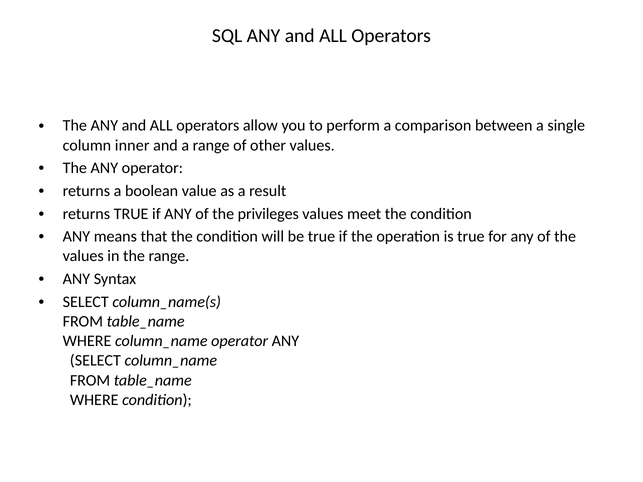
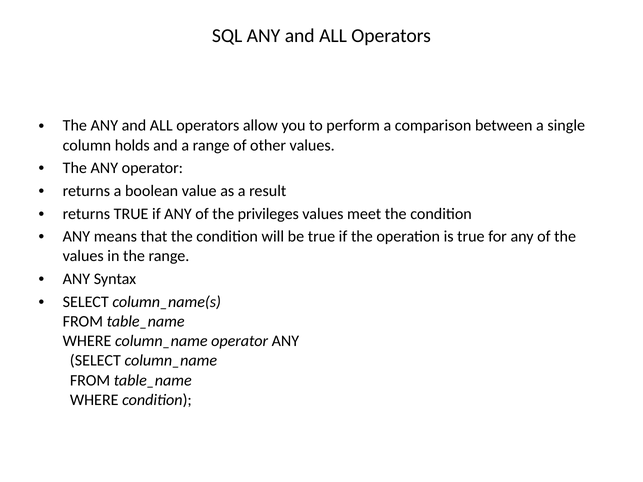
inner: inner -> holds
